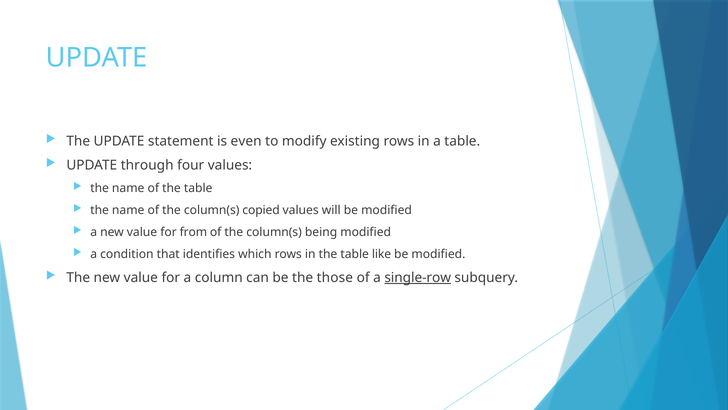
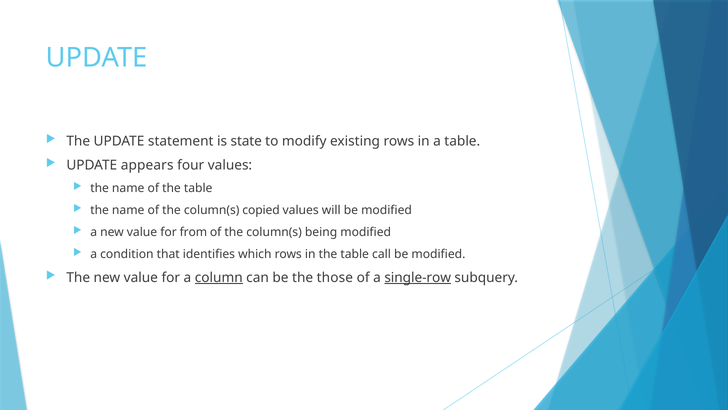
even: even -> state
through: through -> appears
like: like -> call
column underline: none -> present
